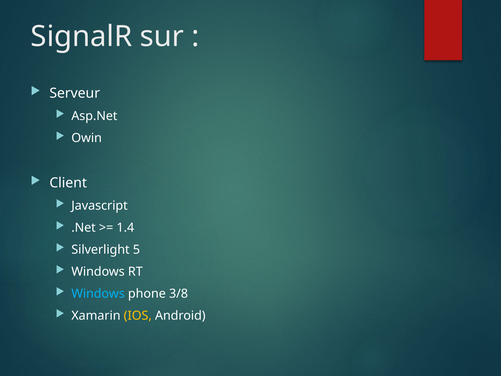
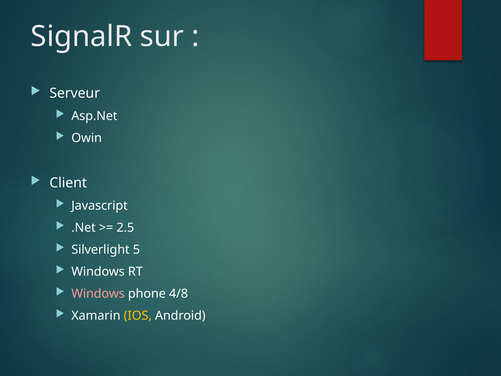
1.4: 1.4 -> 2.5
Windows at (98, 294) colour: light blue -> pink
3/8: 3/8 -> 4/8
